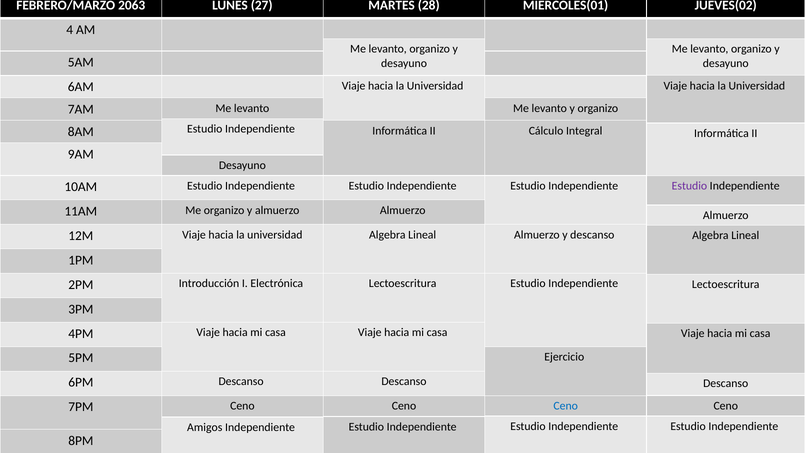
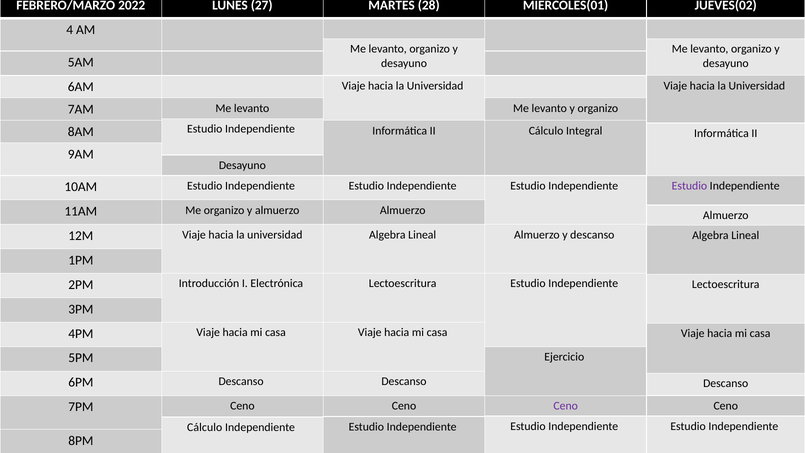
2063: 2063 -> 2022
Ceno at (566, 406) colour: blue -> purple
Amigos at (205, 427): Amigos -> Cálculo
